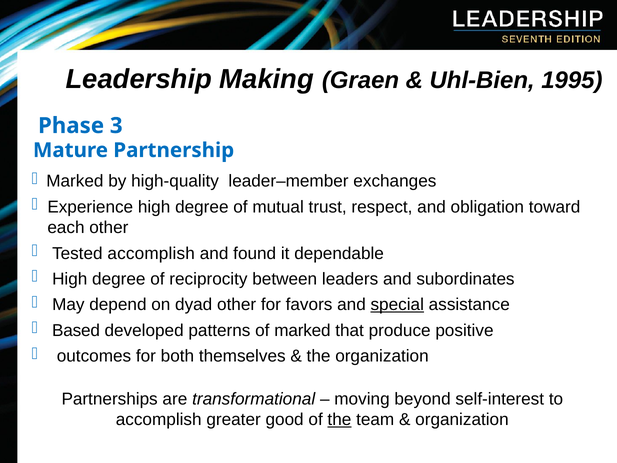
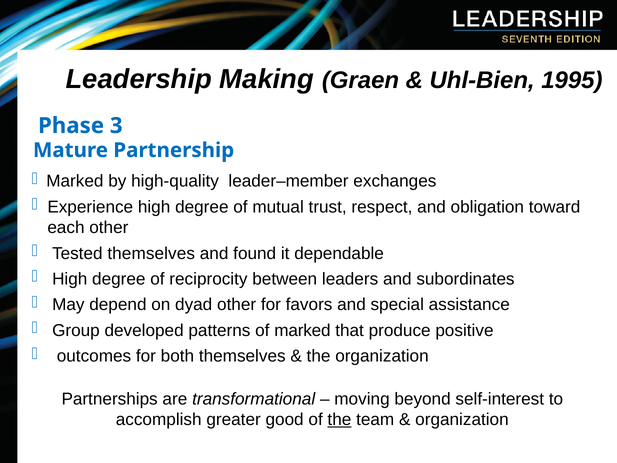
Tested accomplish: accomplish -> themselves
special underline: present -> none
Based: Based -> Group
